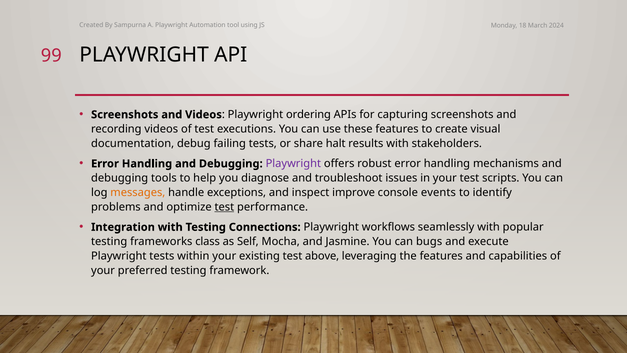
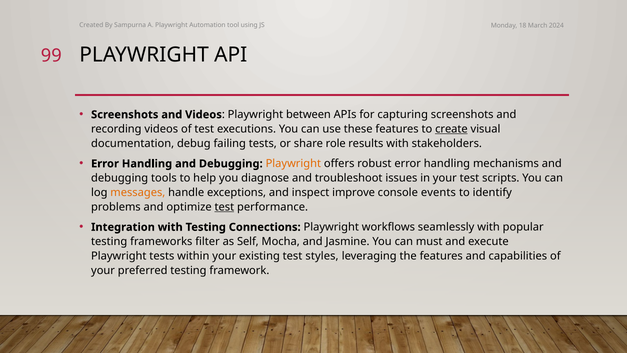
ordering: ordering -> between
create underline: none -> present
halt: halt -> role
Playwright at (293, 164) colour: purple -> orange
class: class -> filter
bugs: bugs -> must
above: above -> styles
